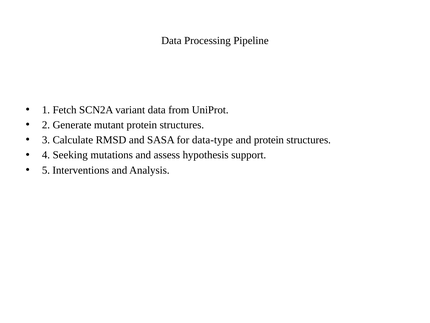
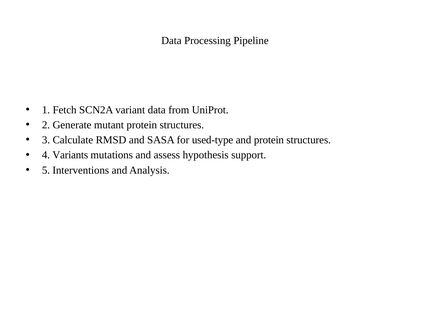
data-type: data-type -> used-type
Seeking: Seeking -> Variants
